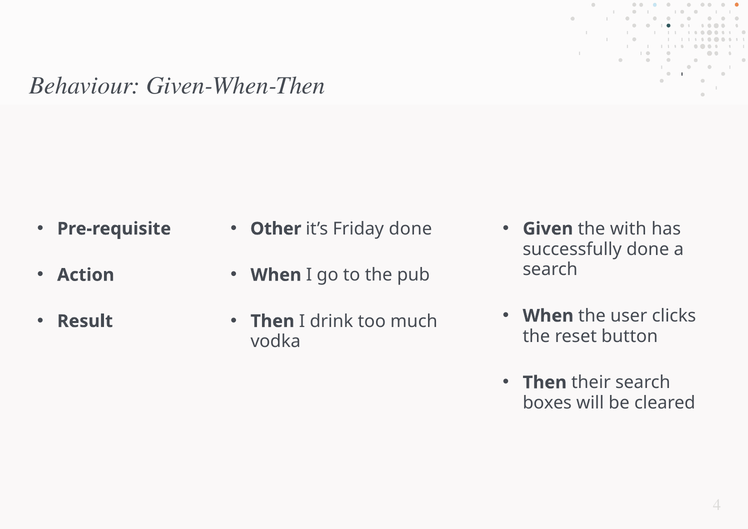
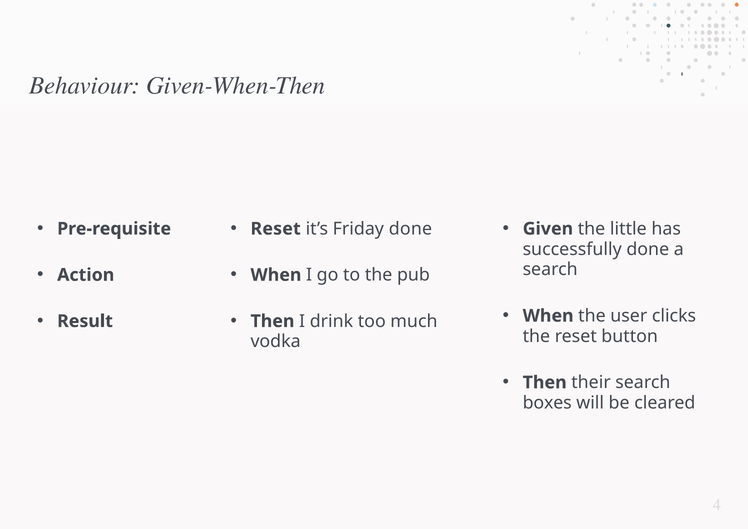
Other at (276, 229): Other -> Reset
with: with -> little
